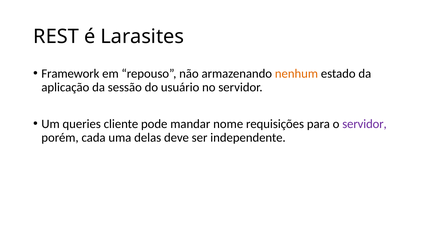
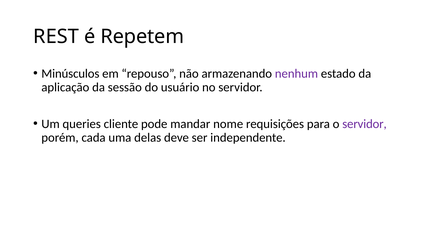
Larasites: Larasites -> Repetem
Framework: Framework -> Minúsculos
nenhum colour: orange -> purple
